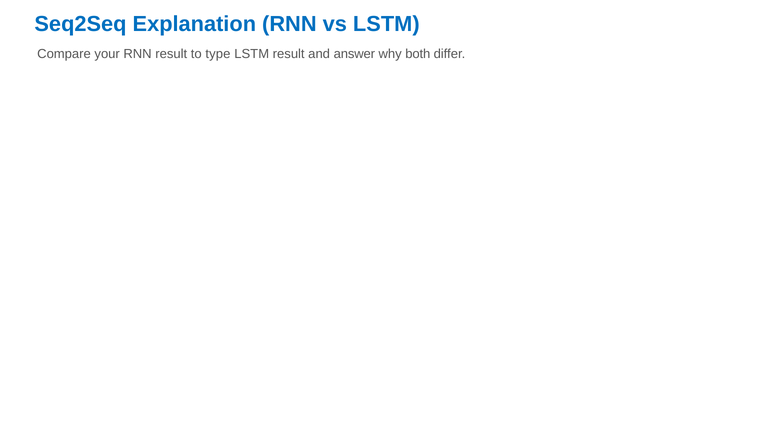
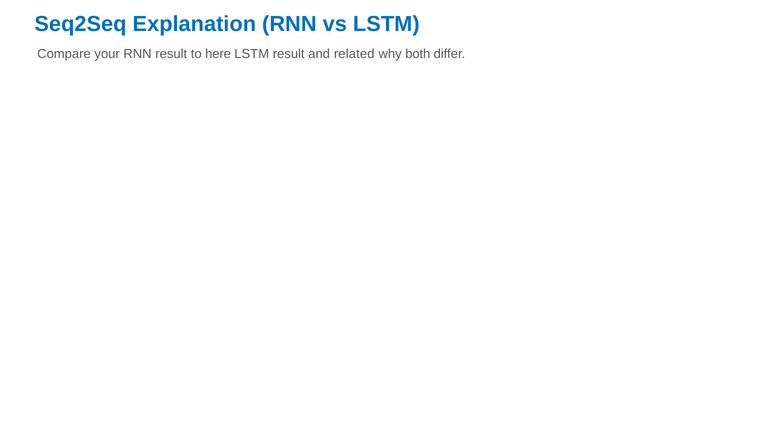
type: type -> here
answer: answer -> related
